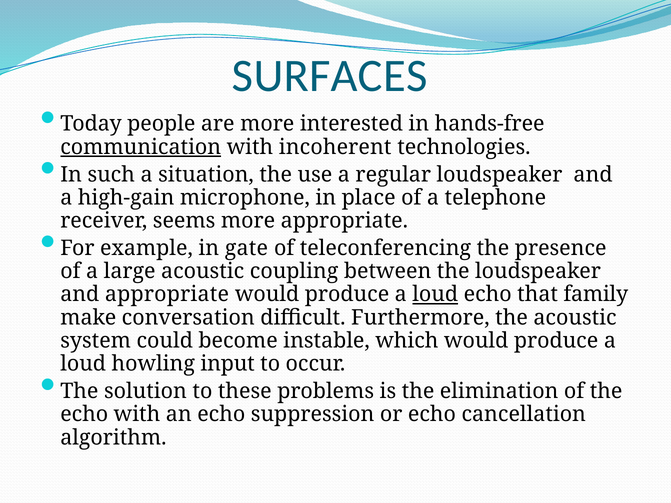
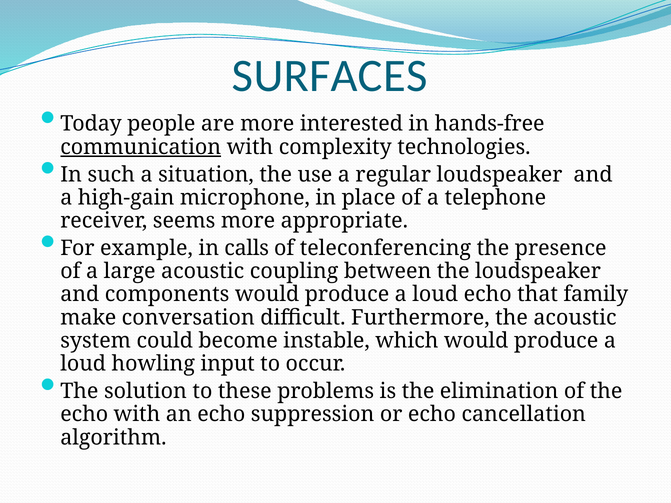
incoherent: incoherent -> complexity
gate: gate -> calls
and appropriate: appropriate -> components
loud at (435, 295) underline: present -> none
